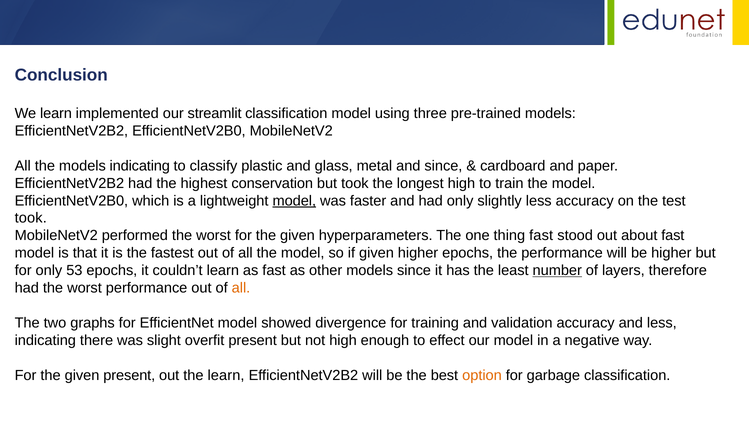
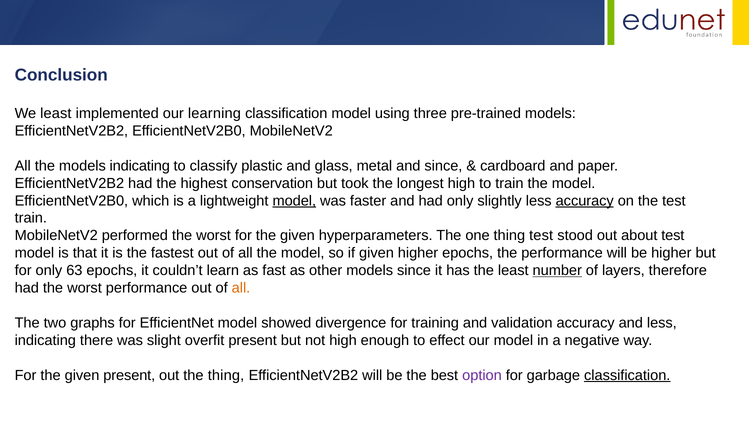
We learn: learn -> least
streamlit: streamlit -> learning
accuracy at (585, 201) underline: none -> present
took at (31, 218): took -> train
thing fast: fast -> test
about fast: fast -> test
53: 53 -> 63
the learn: learn -> thing
option colour: orange -> purple
classification at (627, 376) underline: none -> present
